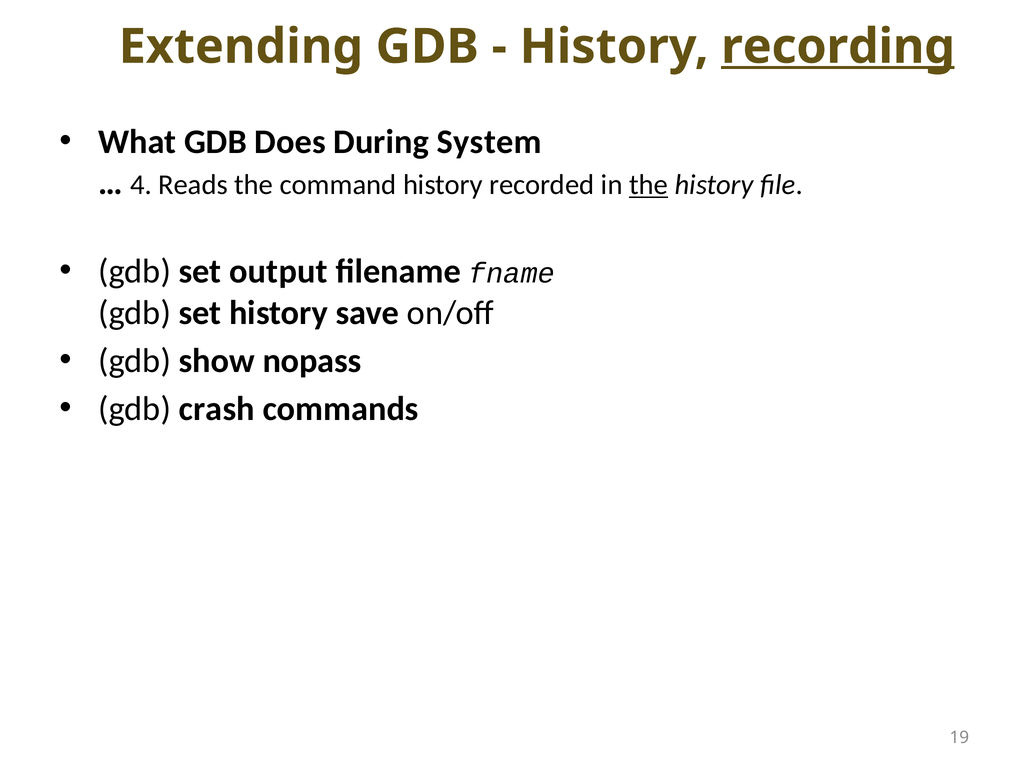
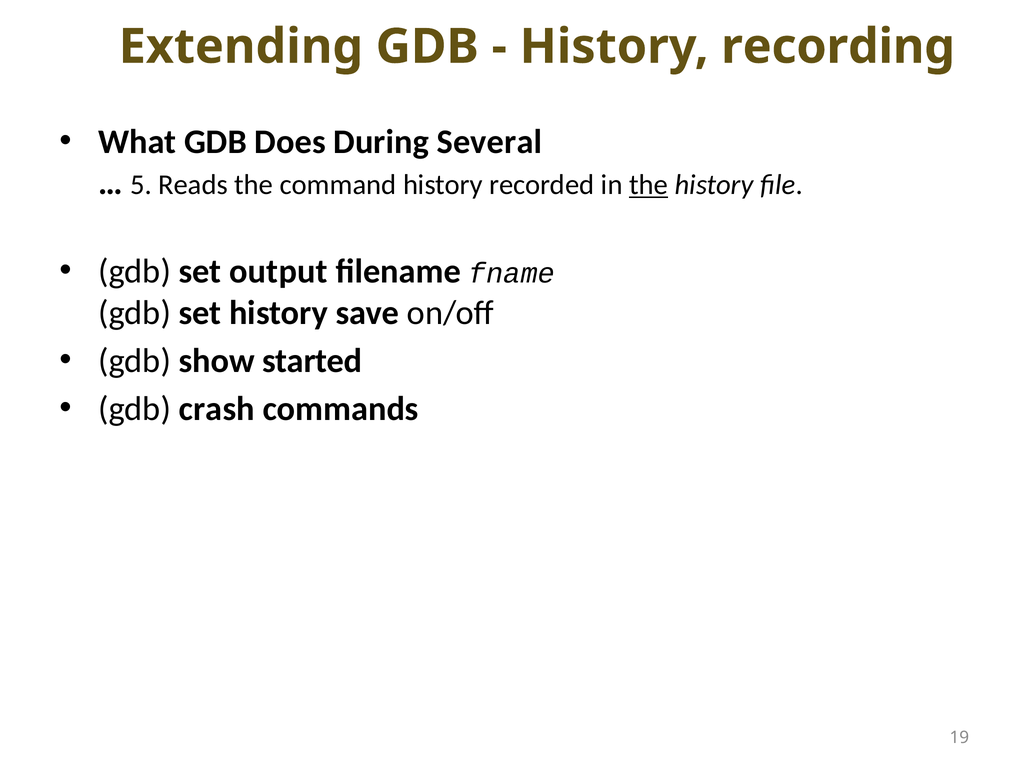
recording underline: present -> none
System: System -> Several
4: 4 -> 5
nopass: nopass -> started
